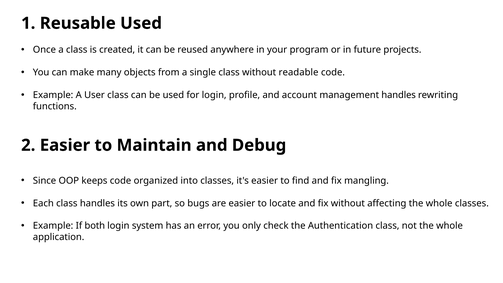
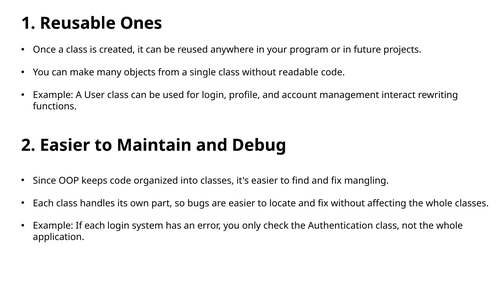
Reusable Used: Used -> Ones
management handles: handles -> interact
If both: both -> each
